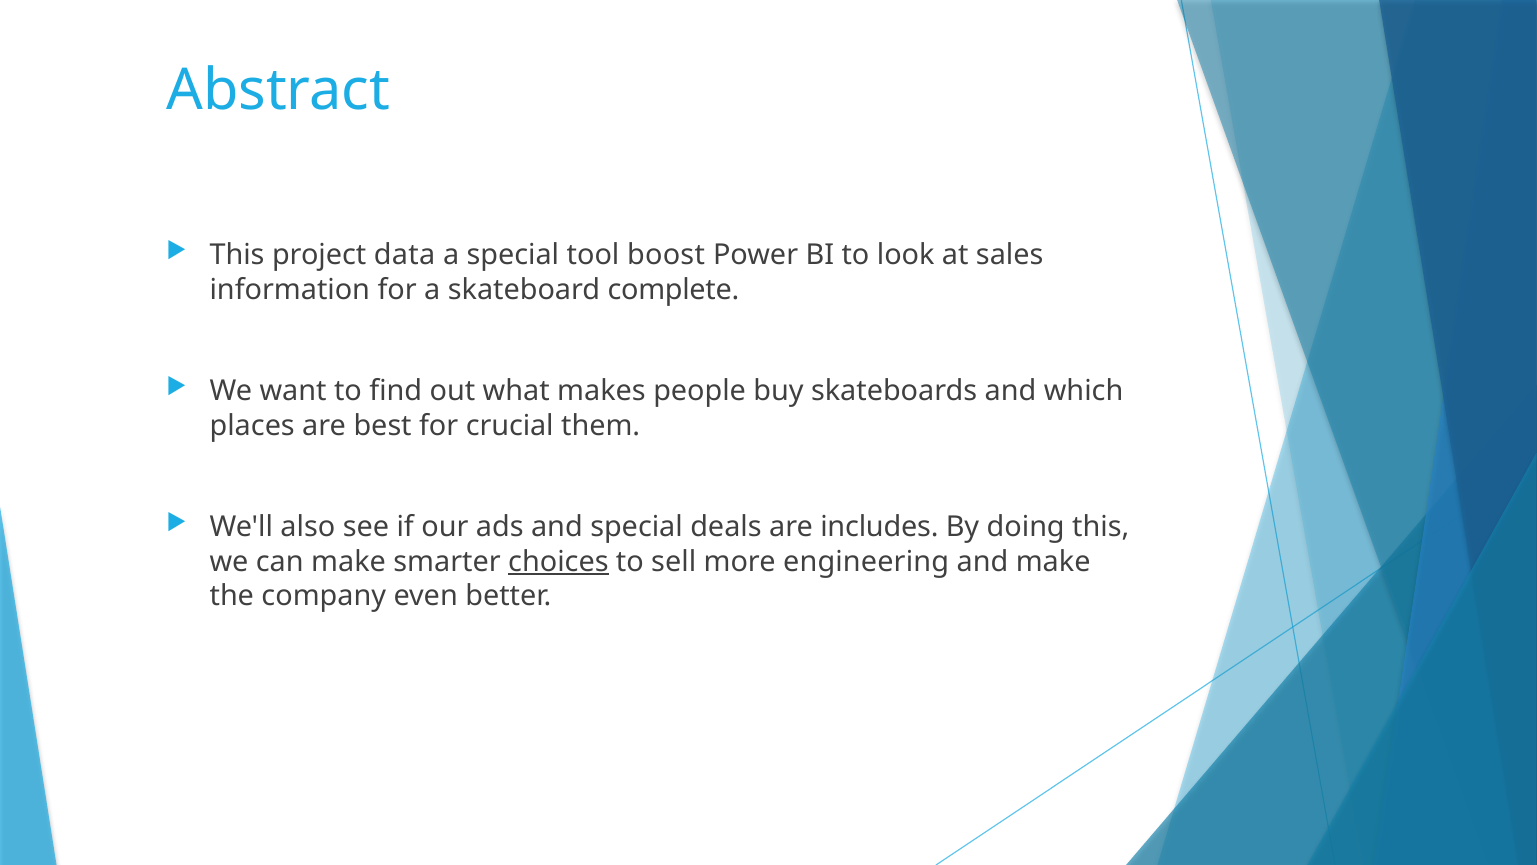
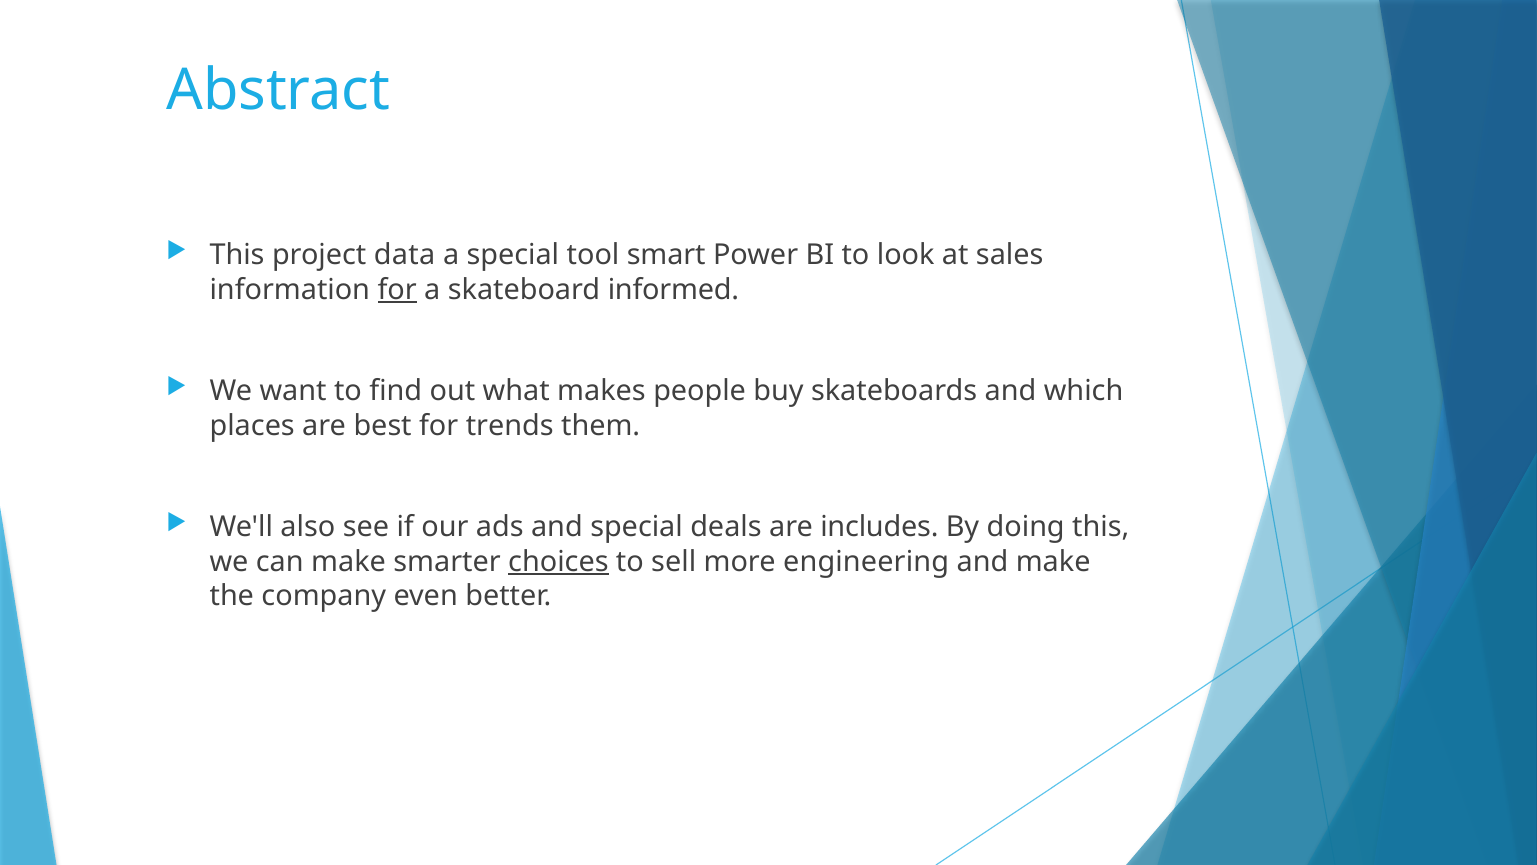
boost: boost -> smart
for at (397, 290) underline: none -> present
complete: complete -> informed
crucial: crucial -> trends
